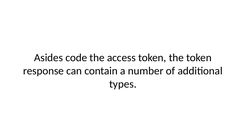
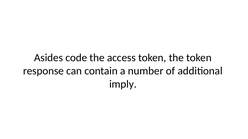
types: types -> imply
